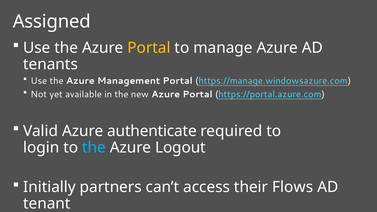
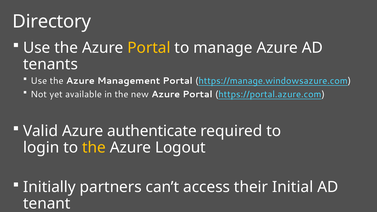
Assigned: Assigned -> Directory
the at (94, 148) colour: light blue -> yellow
Flows: Flows -> Initial
